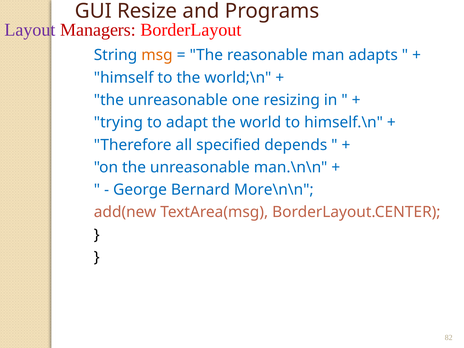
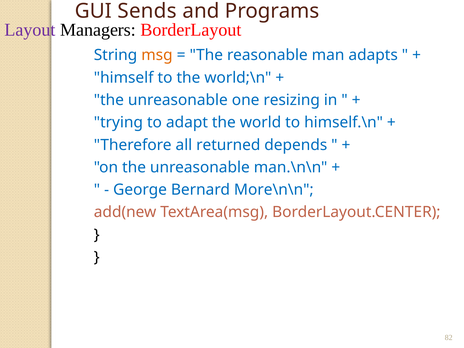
Resize: Resize -> Sends
Managers colour: red -> black
specified: specified -> returned
